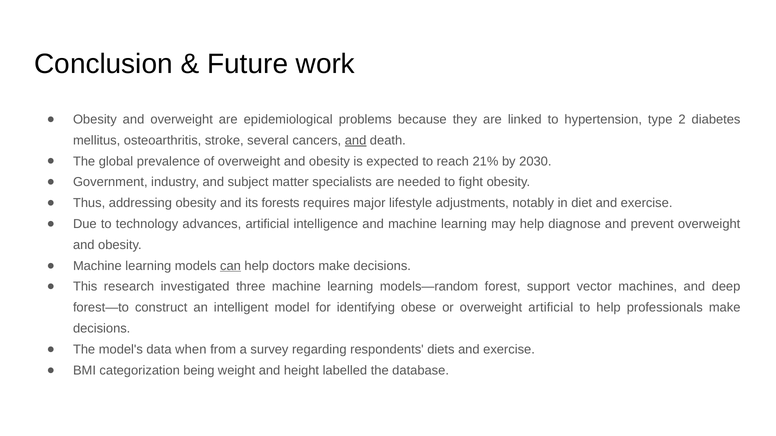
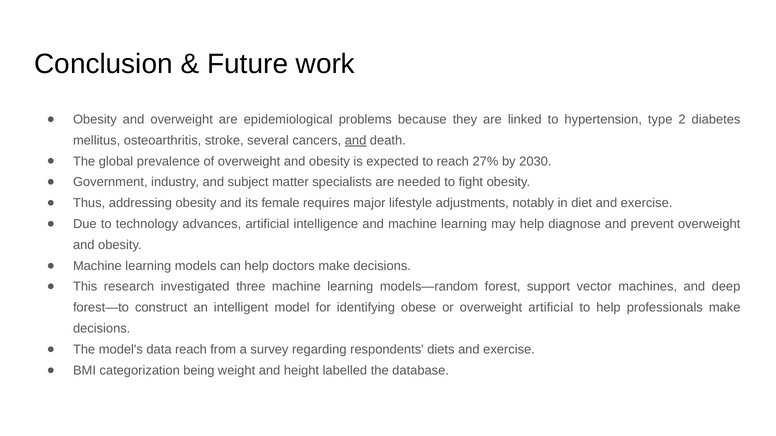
21%: 21% -> 27%
forests: forests -> female
can underline: present -> none
data when: when -> reach
